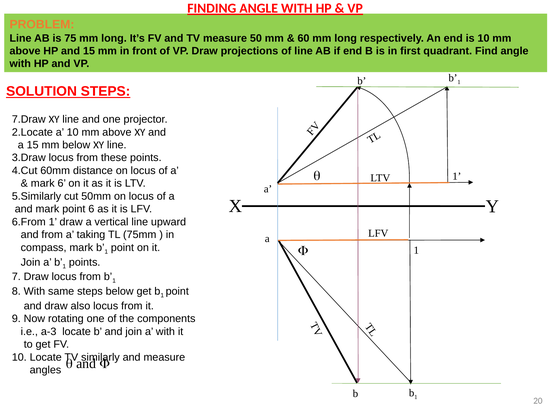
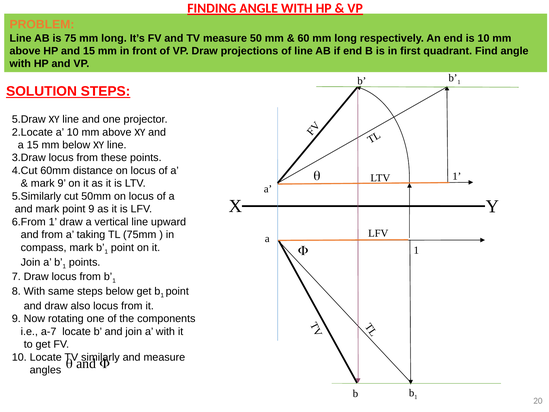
7.Draw: 7.Draw -> 5.Draw
mark 6: 6 -> 9
point 6: 6 -> 9
a-3: a-3 -> a-7
